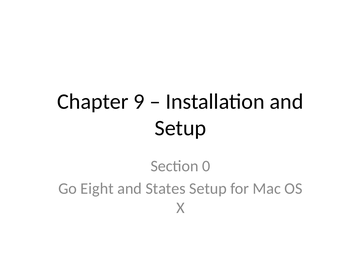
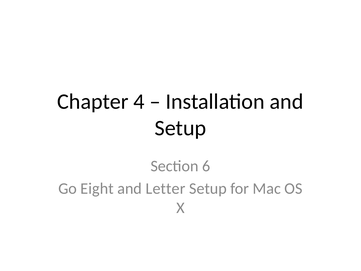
9: 9 -> 4
0: 0 -> 6
States: States -> Letter
